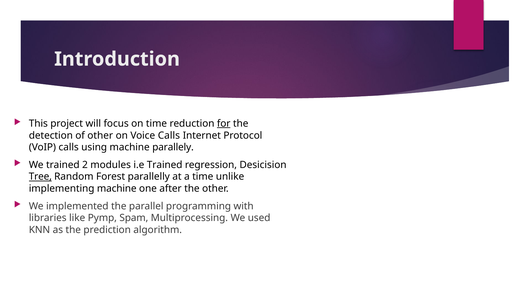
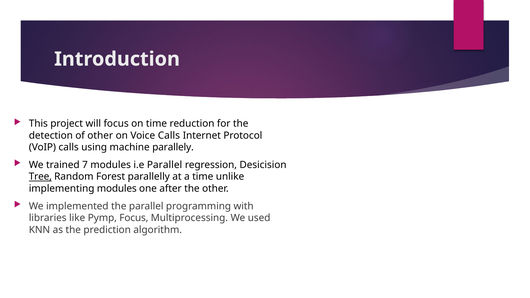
for underline: present -> none
2: 2 -> 7
i.e Trained: Trained -> Parallel
implementing machine: machine -> modules
Pymp Spam: Spam -> Focus
